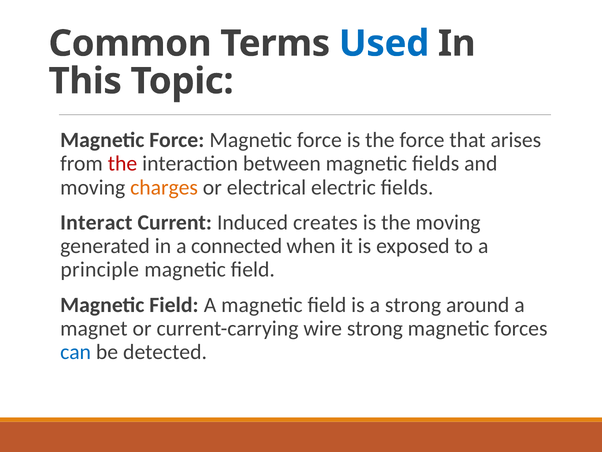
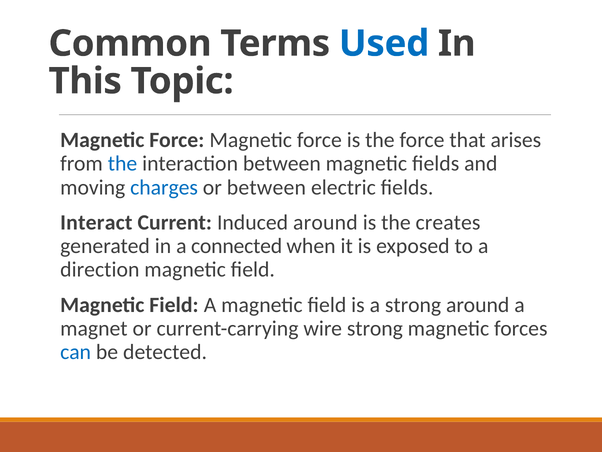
the at (123, 164) colour: red -> blue
charges colour: orange -> blue
or electrical: electrical -> between
Induced creates: creates -> around
the moving: moving -> creates
principle: principle -> direction
